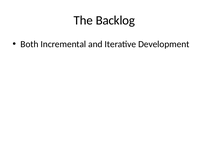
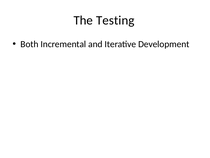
Backlog: Backlog -> Testing
